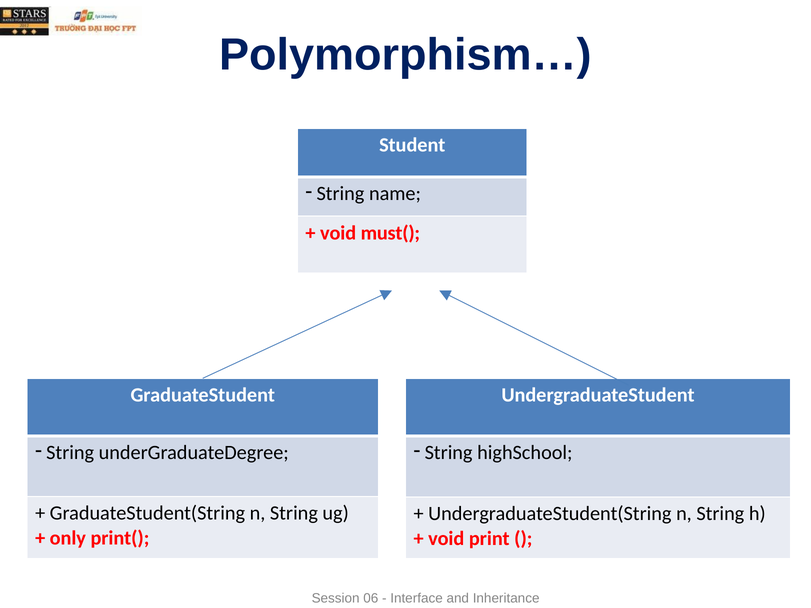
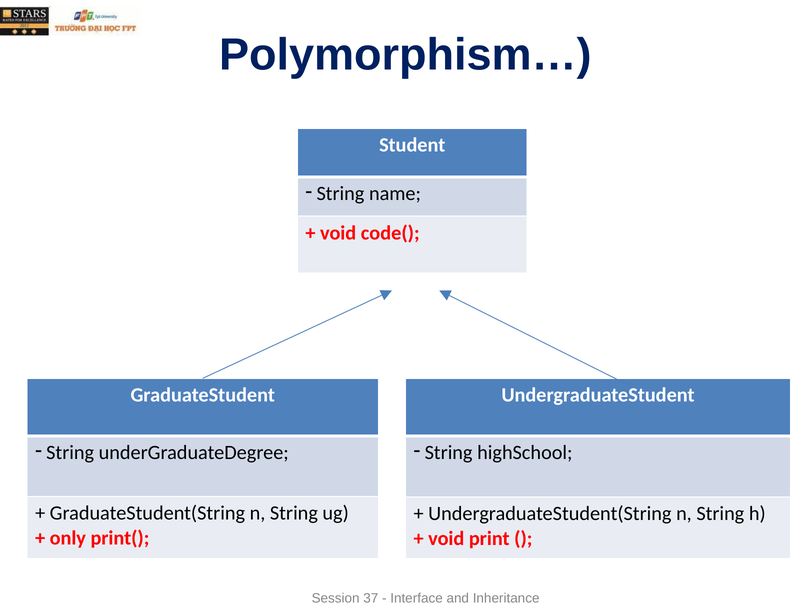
must(: must( -> code(
06: 06 -> 37
